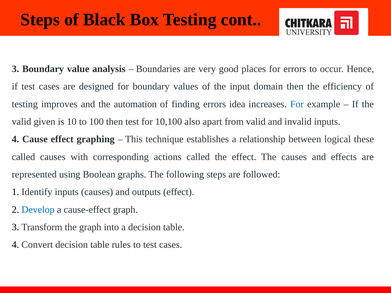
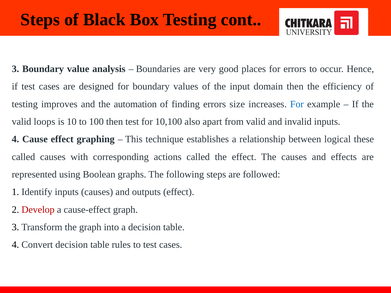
idea: idea -> size
given: given -> loops
Develop colour: blue -> red
